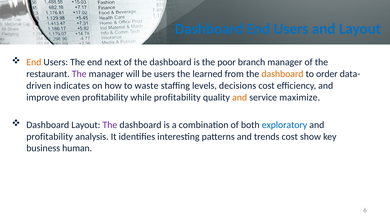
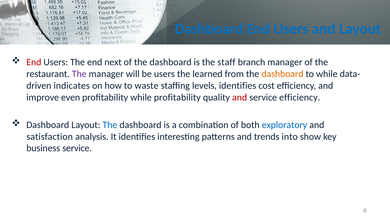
End at (34, 62) colour: orange -> red
poor: poor -> staff
to order: order -> while
levels decisions: decisions -> identifies
and at (240, 97) colour: orange -> red
service maximize: maximize -> efficiency
The at (110, 124) colour: purple -> blue
profitability at (50, 136): profitability -> satisfaction
trends cost: cost -> into
business human: human -> service
